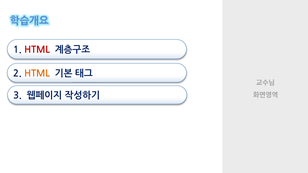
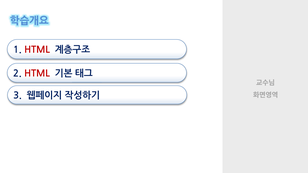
HTML at (37, 74) colour: orange -> red
